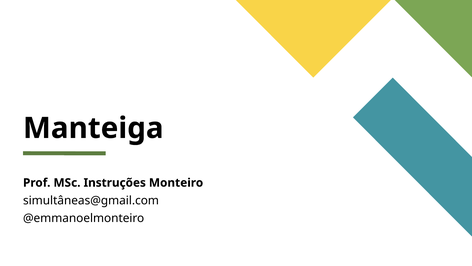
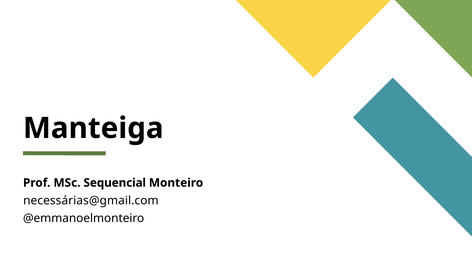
Instruções: Instruções -> Sequencial
simultâneas@gmail.com: simultâneas@gmail.com -> necessárias@gmail.com
